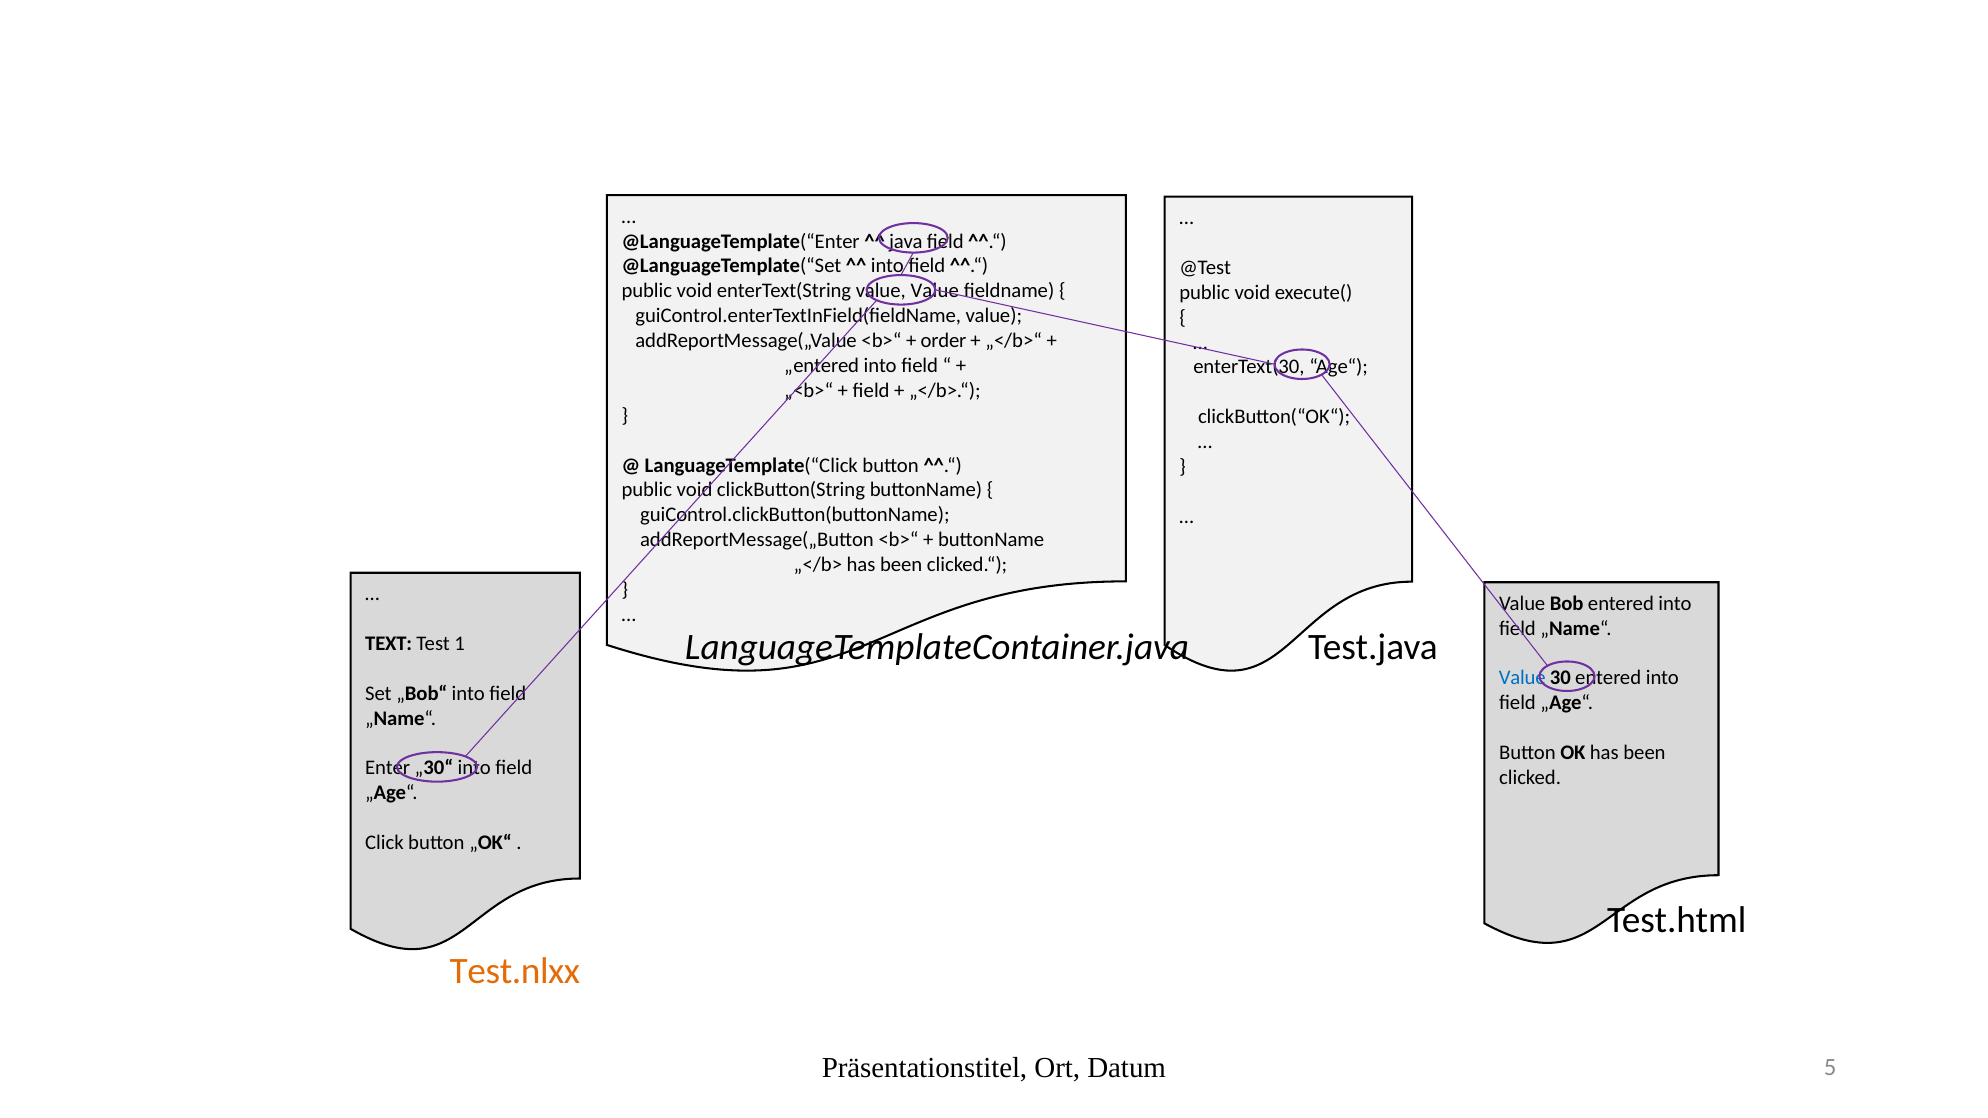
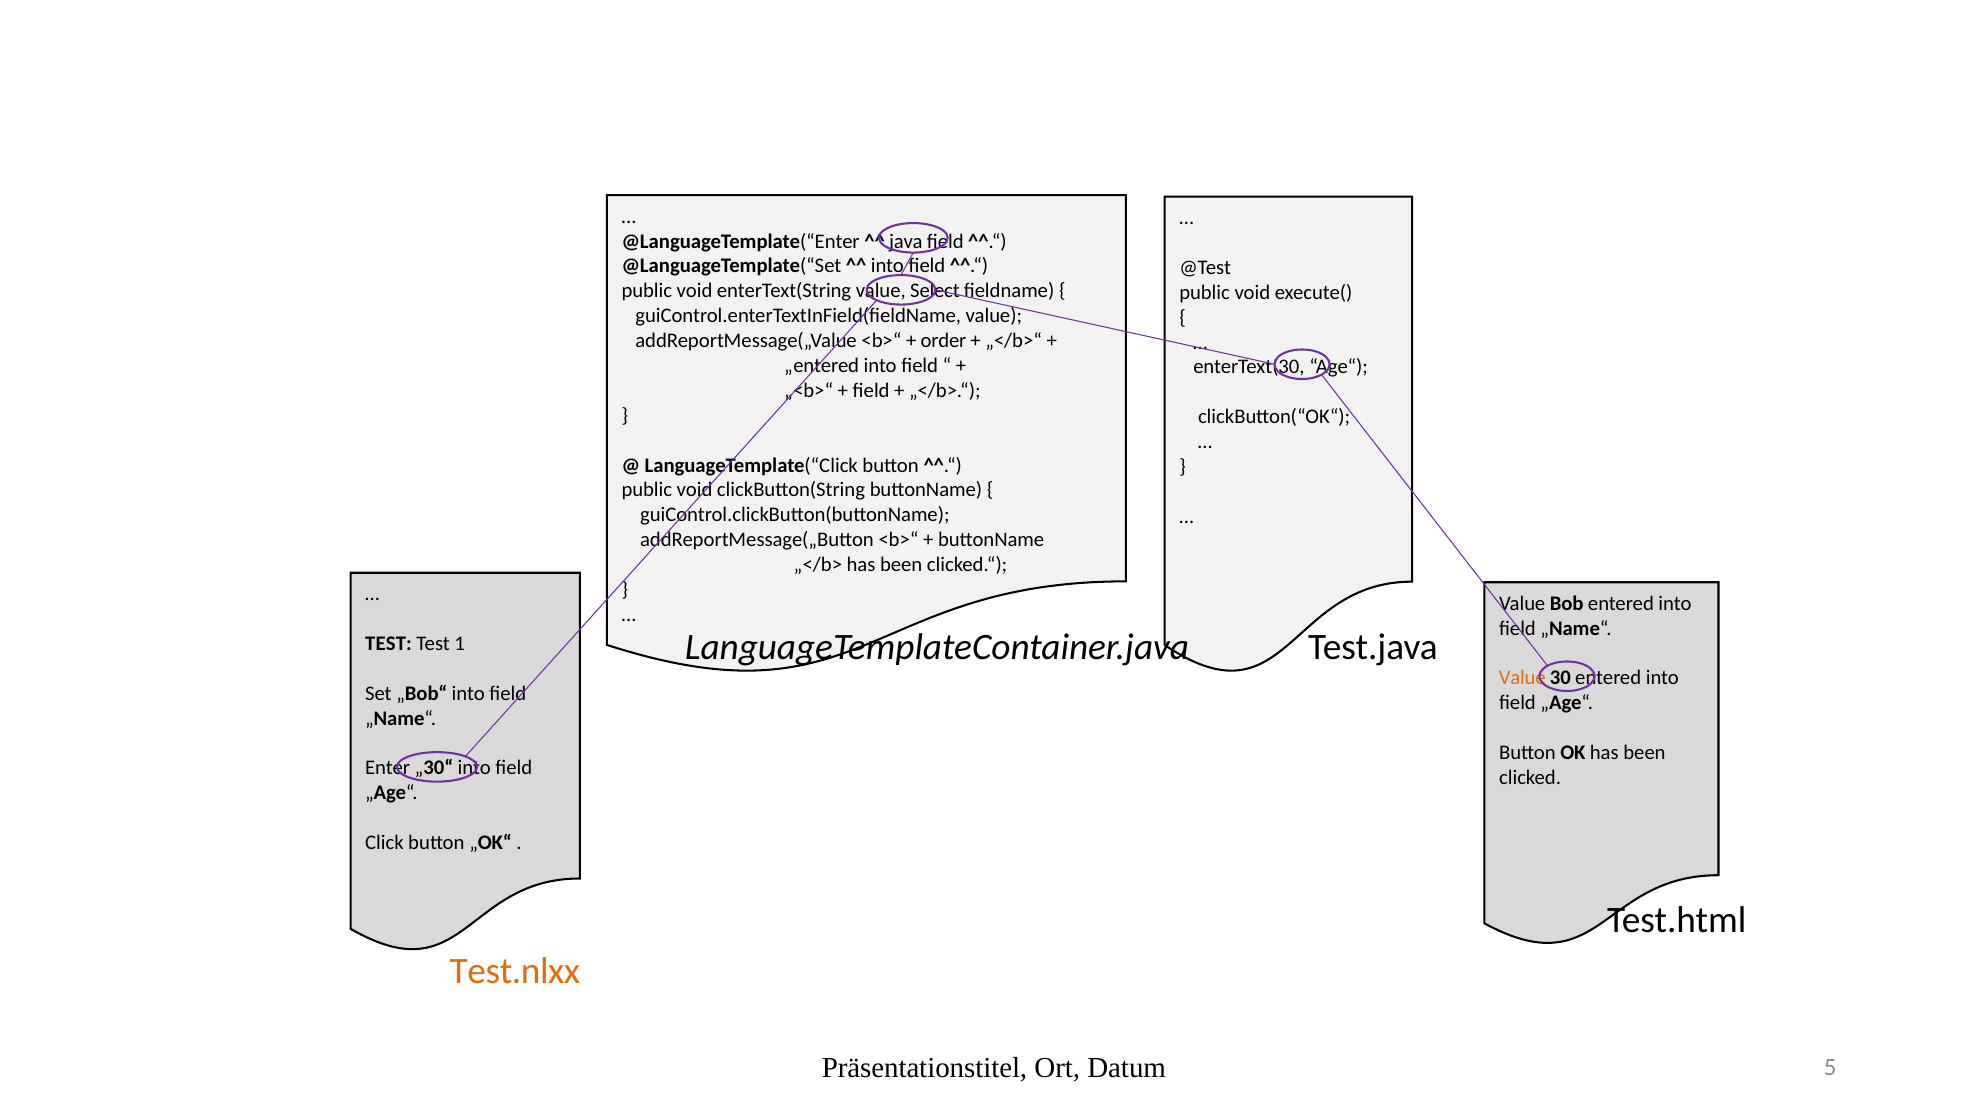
value Value: Value -> Select
TEXT at (389, 644): TEXT -> TEST
Value at (1522, 678) colour: blue -> orange
